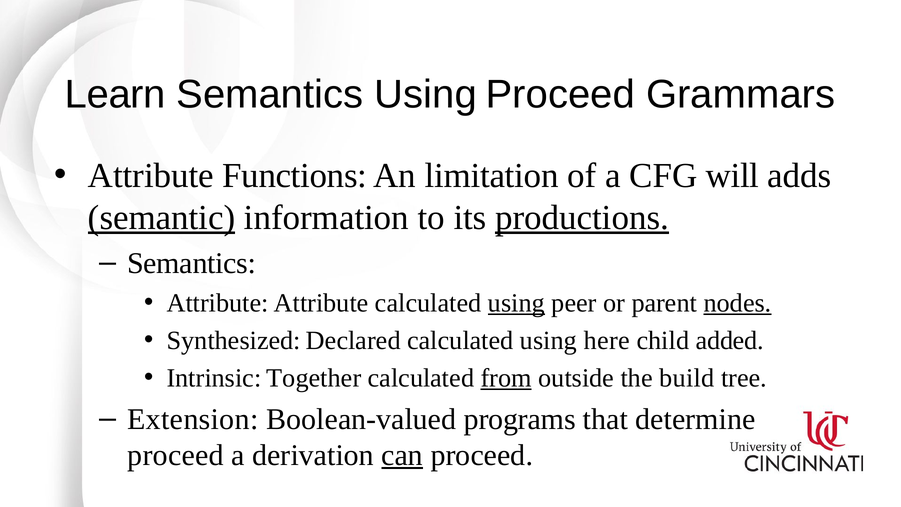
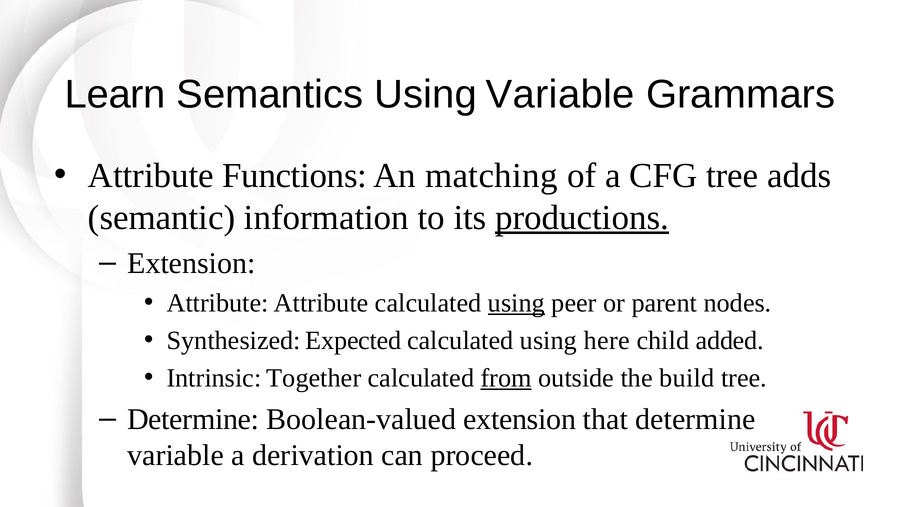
Using Proceed: Proceed -> Variable
limitation: limitation -> matching
CFG will: will -> tree
semantic underline: present -> none
Semantics at (192, 263): Semantics -> Extension
nodes underline: present -> none
Declared: Declared -> Expected
Extension at (193, 419): Extension -> Determine
Boolean-valued programs: programs -> extension
proceed at (175, 455): proceed -> variable
can underline: present -> none
